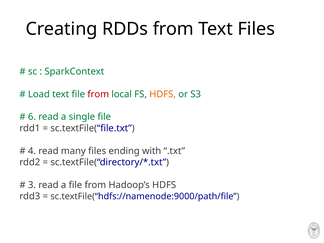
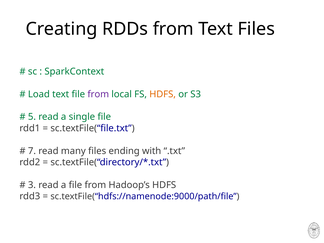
from at (98, 94) colour: red -> purple
6: 6 -> 5
4: 4 -> 7
